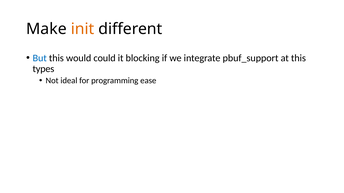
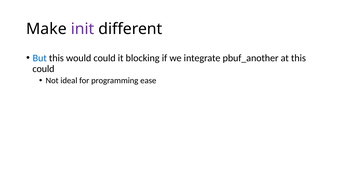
init colour: orange -> purple
pbuf_support: pbuf_support -> pbuf_another
types at (43, 69): types -> could
